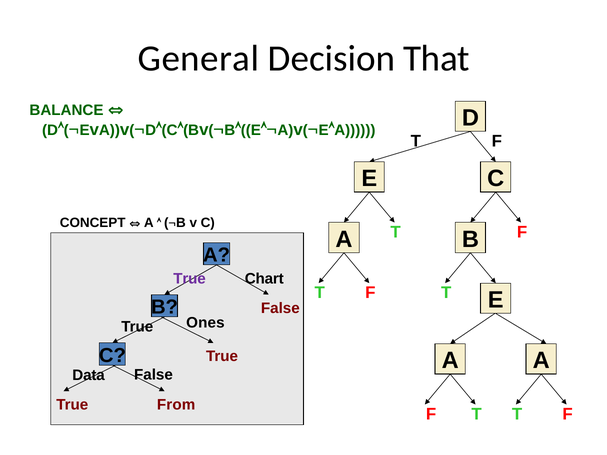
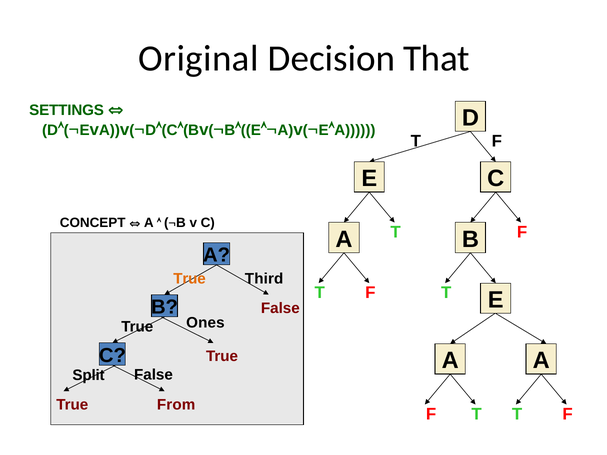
General: General -> Original
BALANCE: BALANCE -> SETTINGS
True at (190, 279) colour: purple -> orange
Chart: Chart -> Third
Data: Data -> Split
